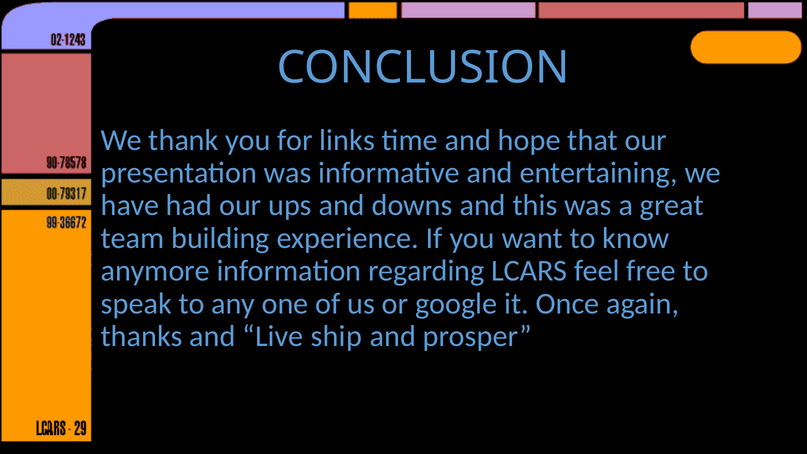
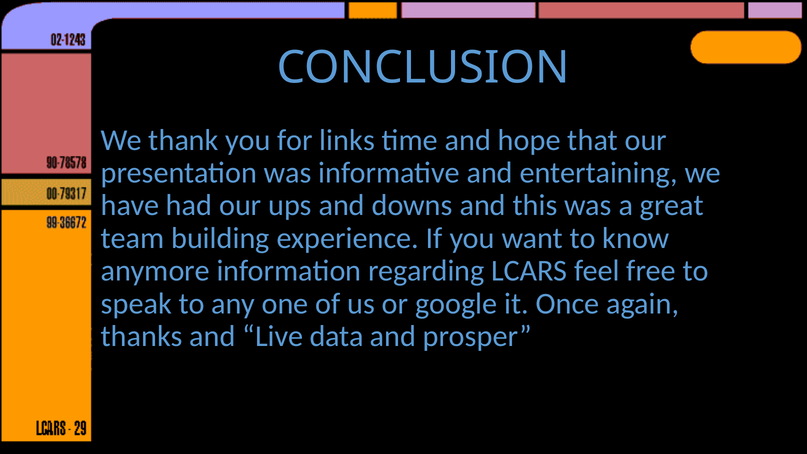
ship: ship -> data
